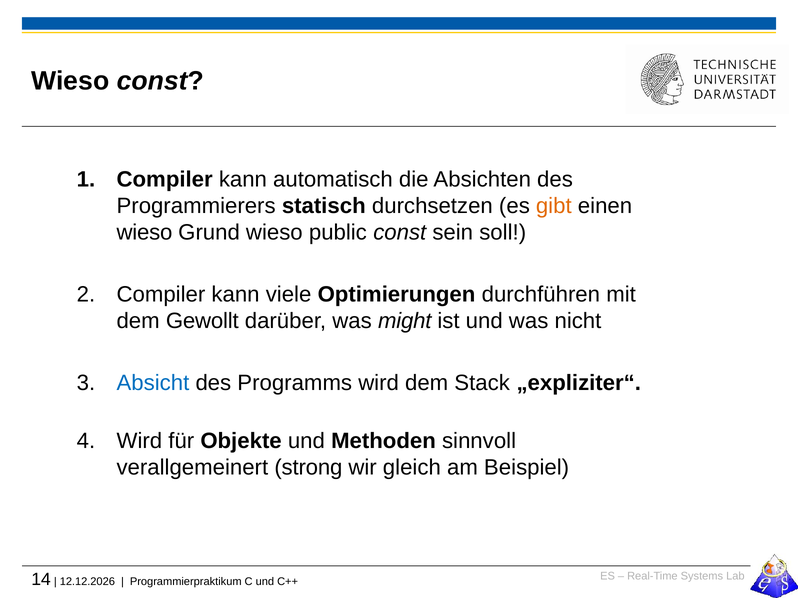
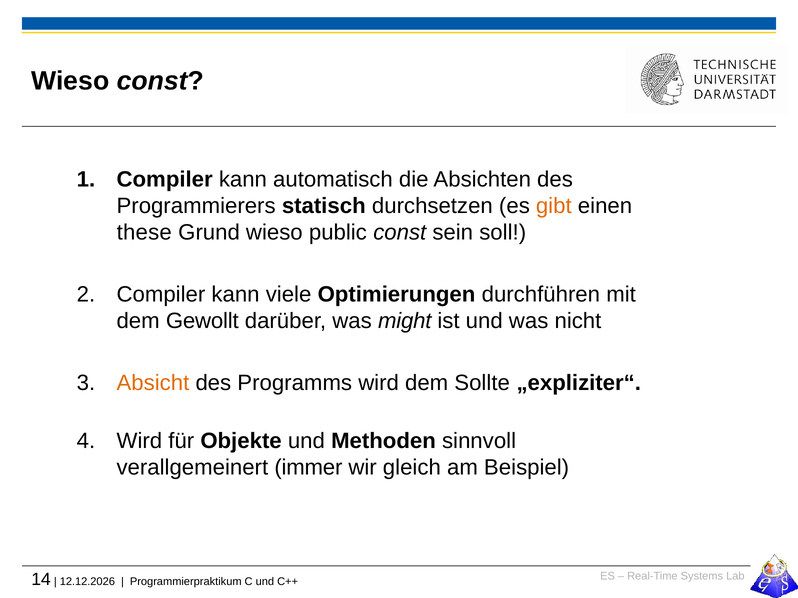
wieso at (144, 233): wieso -> these
Absicht colour: blue -> orange
Stack: Stack -> Sollte
strong: strong -> immer
